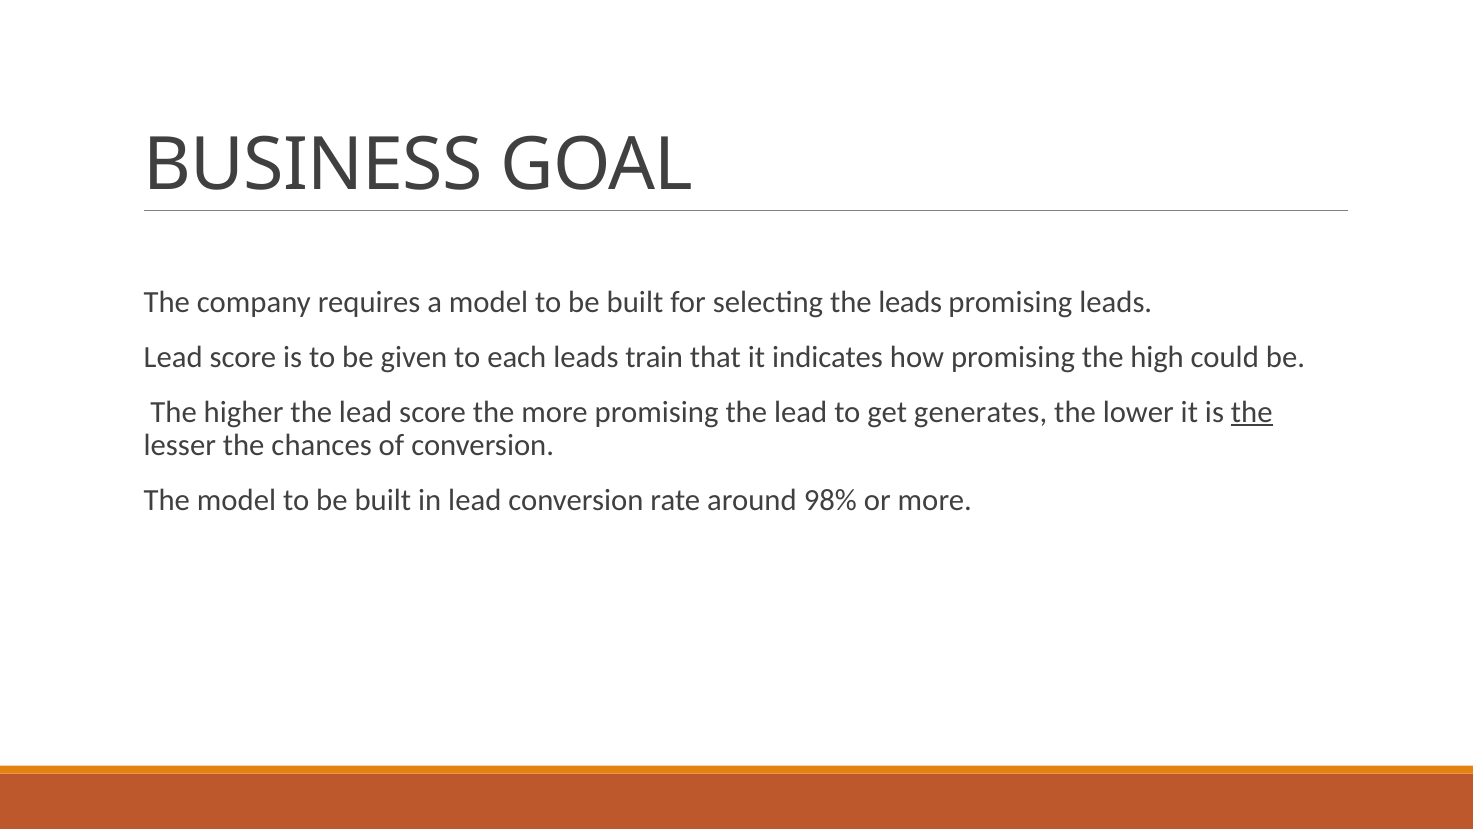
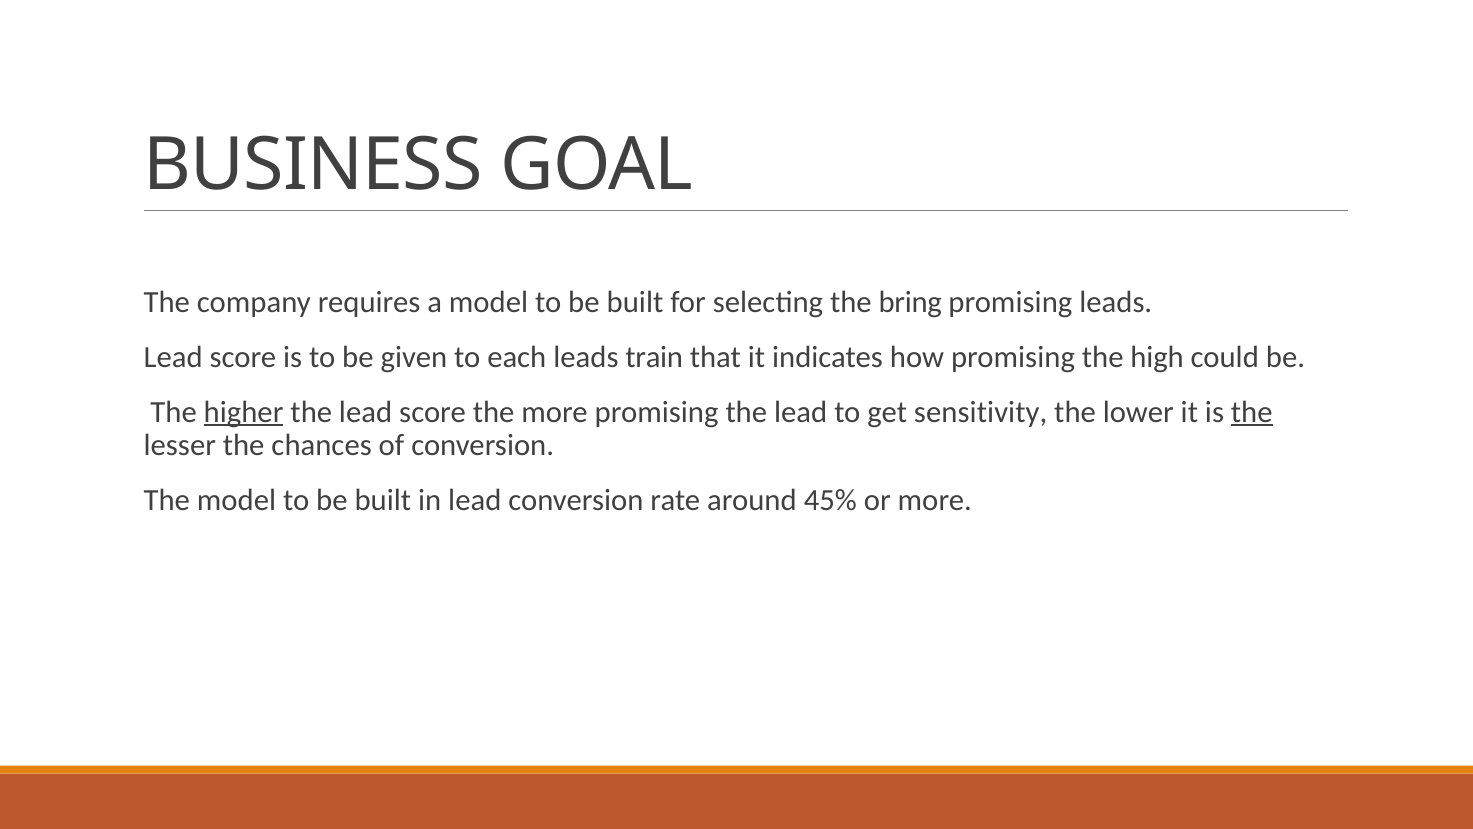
the leads: leads -> bring
higher underline: none -> present
generates: generates -> sensitivity
98%: 98% -> 45%
